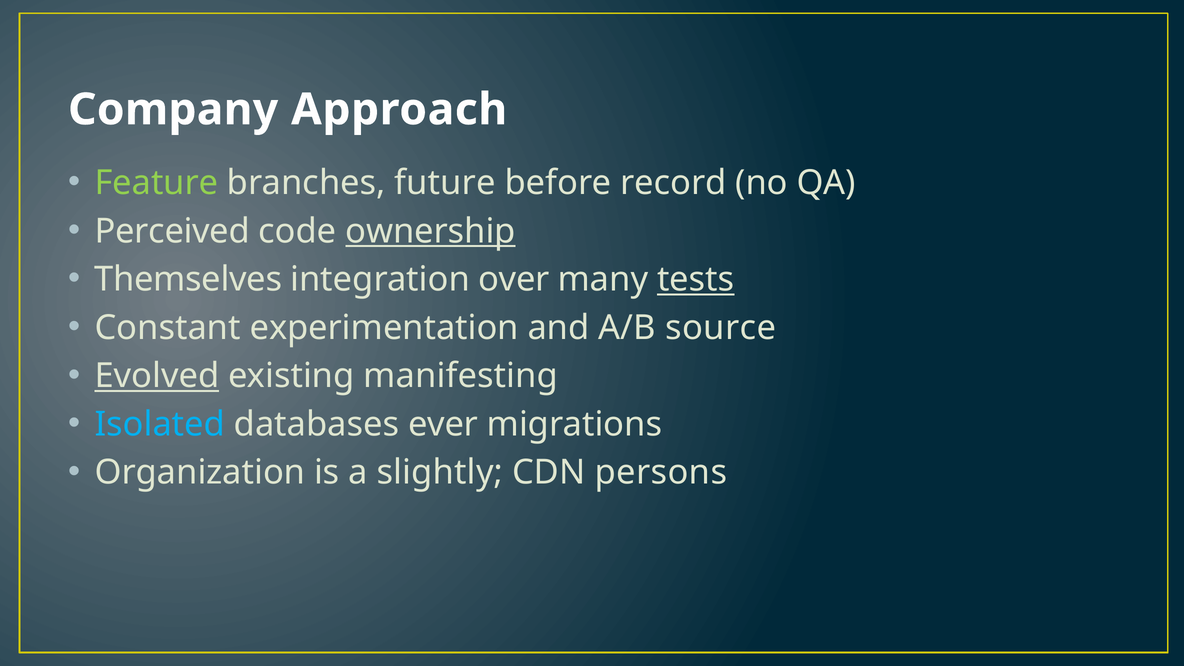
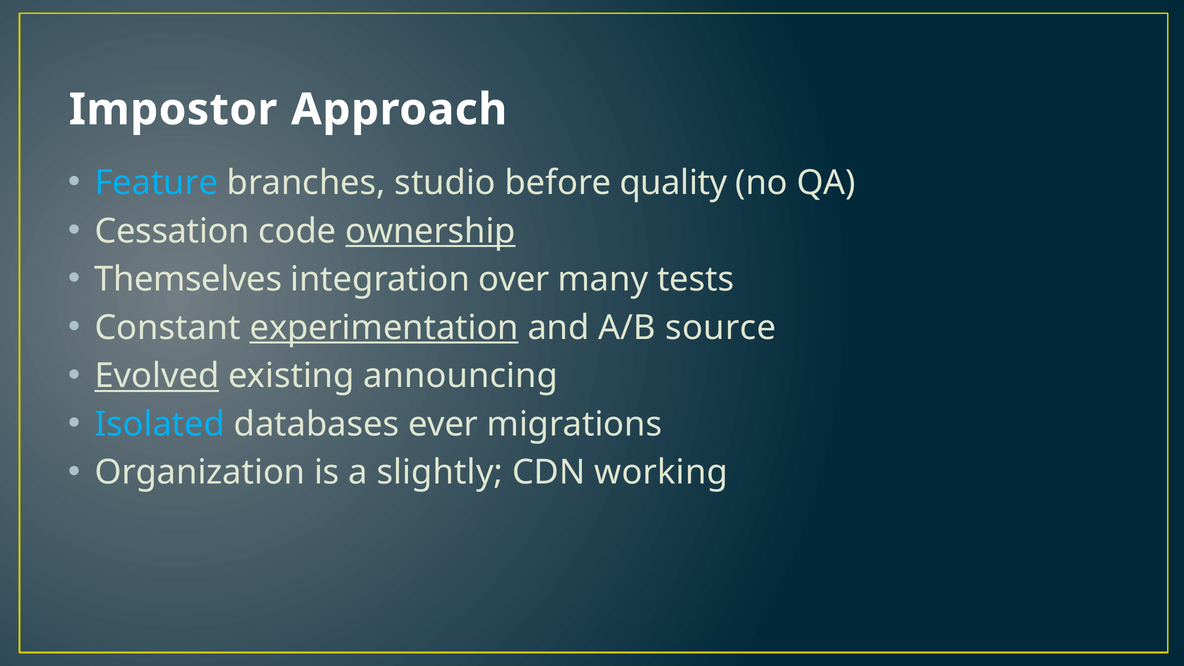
Company: Company -> Impostor
Feature colour: light green -> light blue
future: future -> studio
record: record -> quality
Perceived: Perceived -> Cessation
tests underline: present -> none
experimentation underline: none -> present
manifesting: manifesting -> announcing
persons: persons -> working
